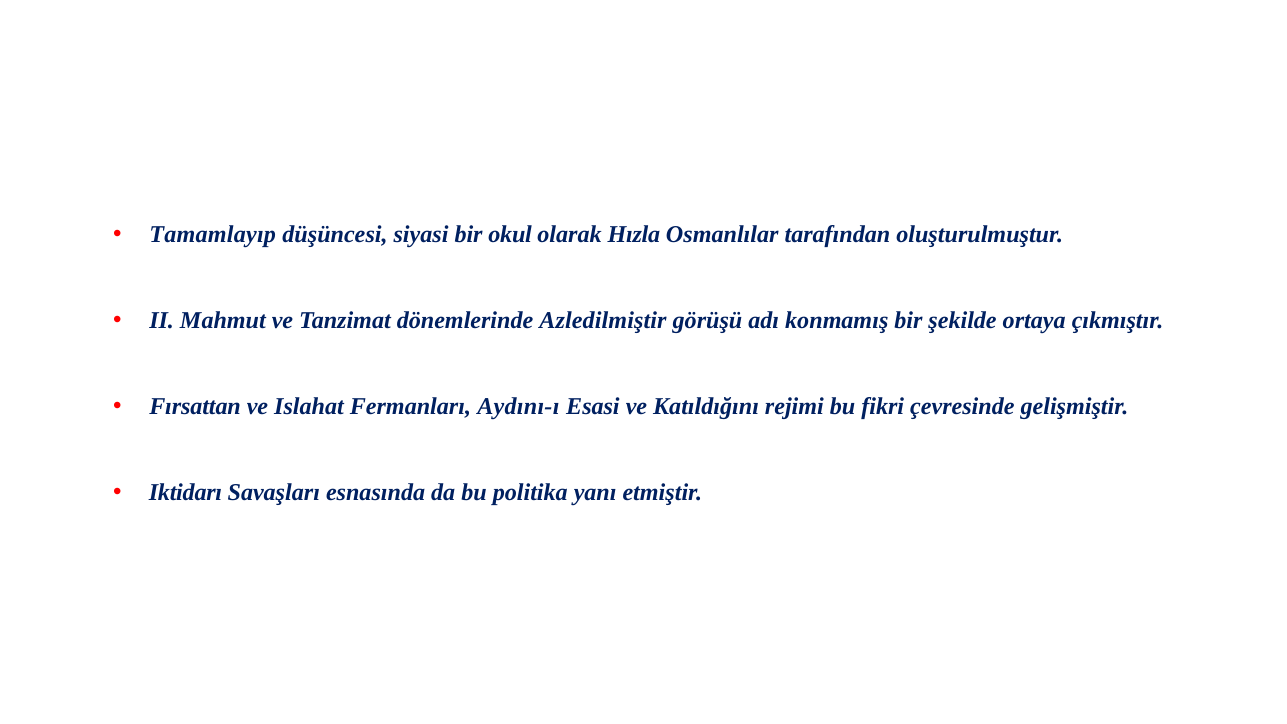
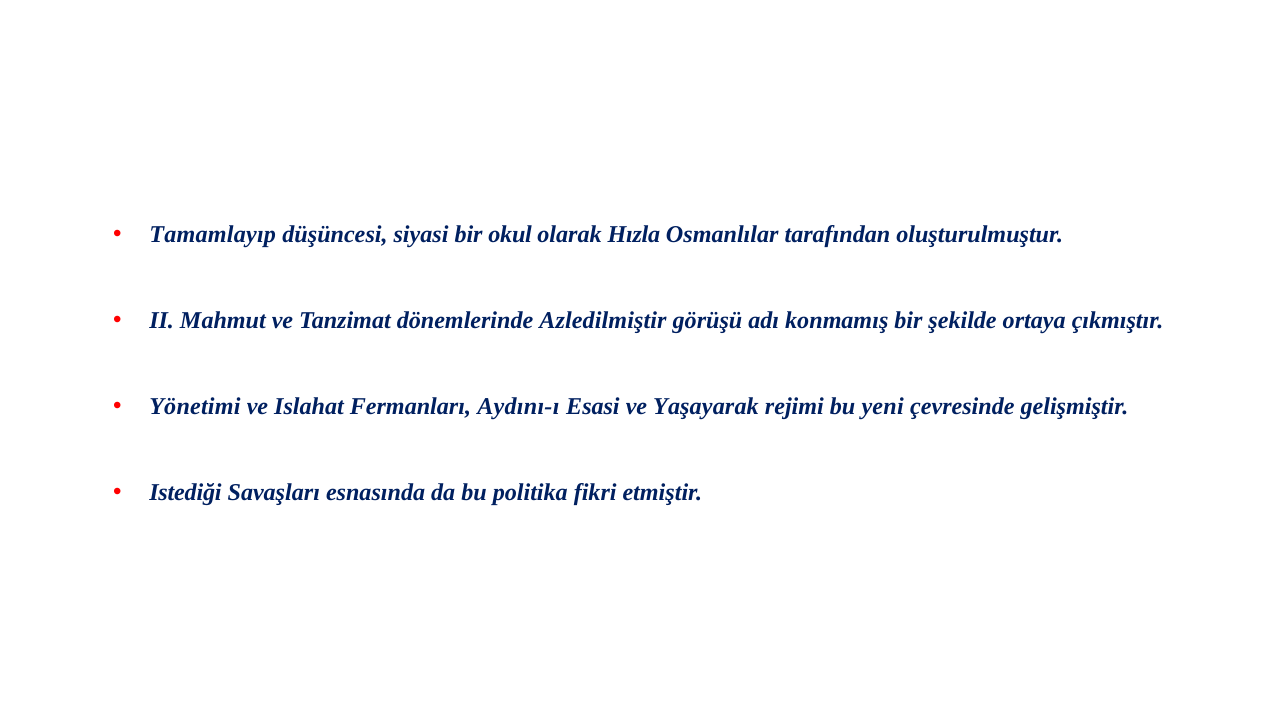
Fırsattan: Fırsattan -> Yönetimi
Katıldığını: Katıldığını -> Yaşayarak
fikri: fikri -> yeni
Iktidarı: Iktidarı -> Istediği
yanı: yanı -> fikri
